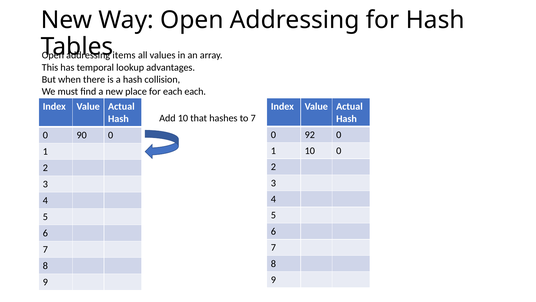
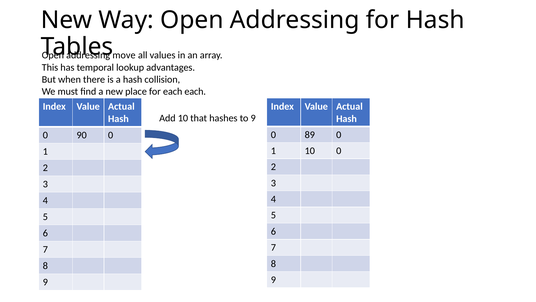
items: items -> move
to 7: 7 -> 9
92: 92 -> 89
